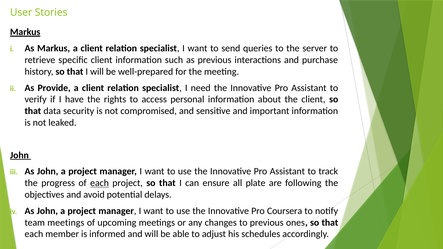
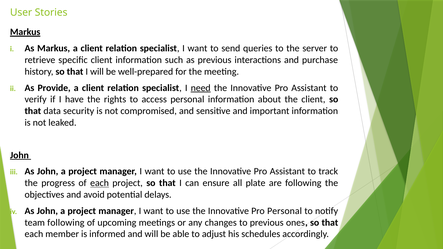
need underline: none -> present
Pro Coursera: Coursera -> Personal
team meetings: meetings -> following
